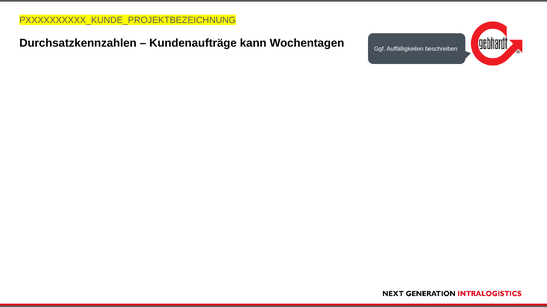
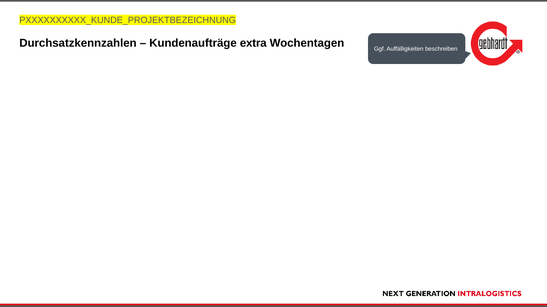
kann: kann -> extra
